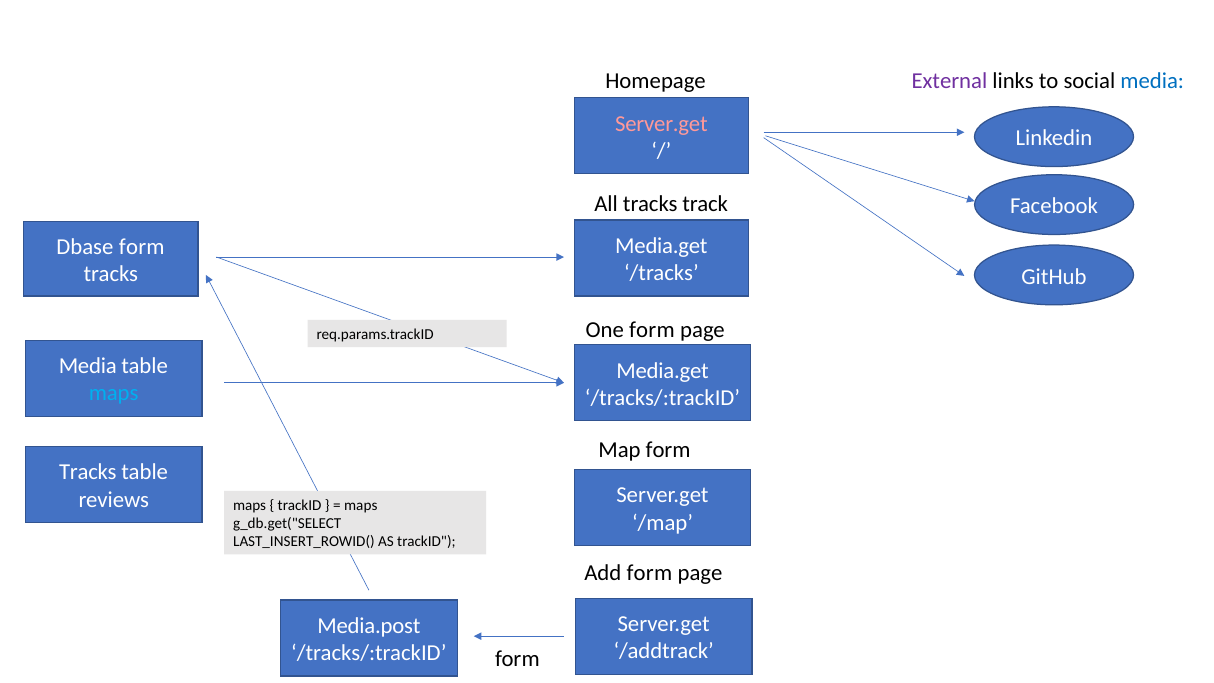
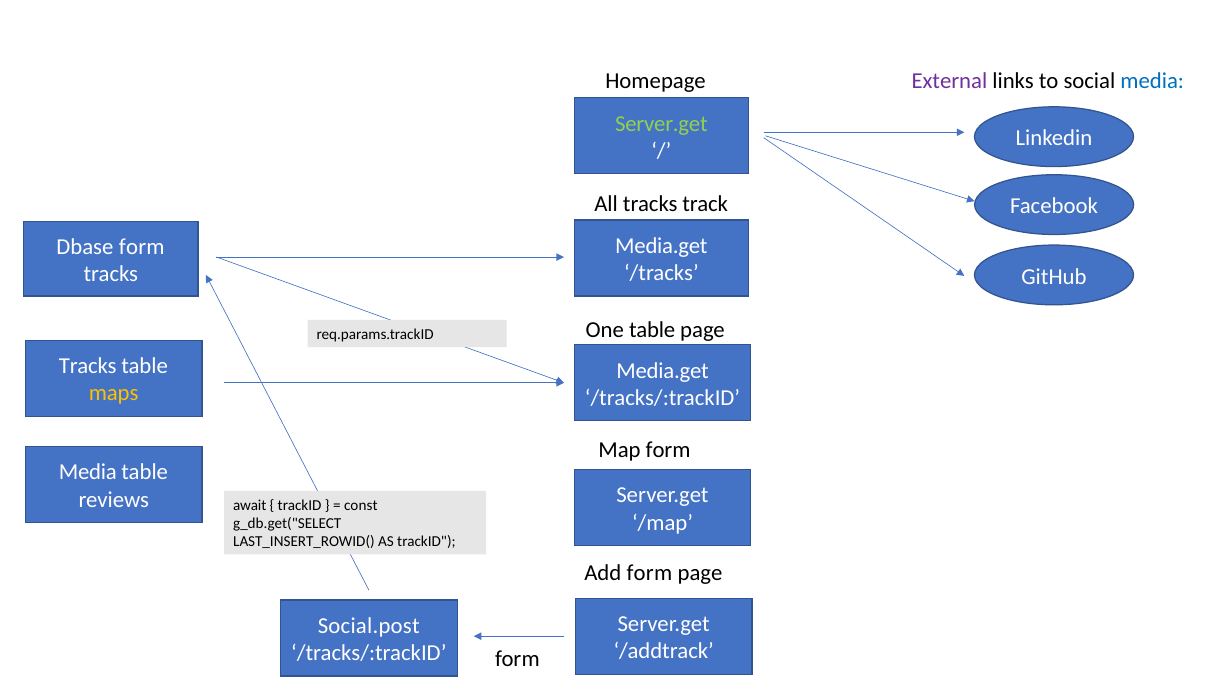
Server.get at (661, 124) colour: pink -> light green
One form: form -> table
Media at (88, 366): Media -> Tracks
maps at (114, 393) colour: light blue -> yellow
Tracks at (88, 472): Tracks -> Media
maps at (250, 505): maps -> await
maps at (361, 505): maps -> const
Media.post: Media.post -> Social.post
